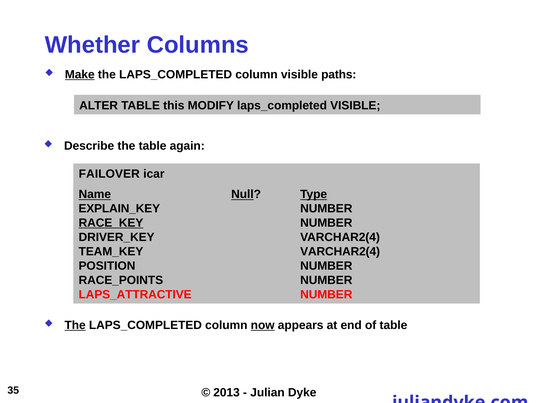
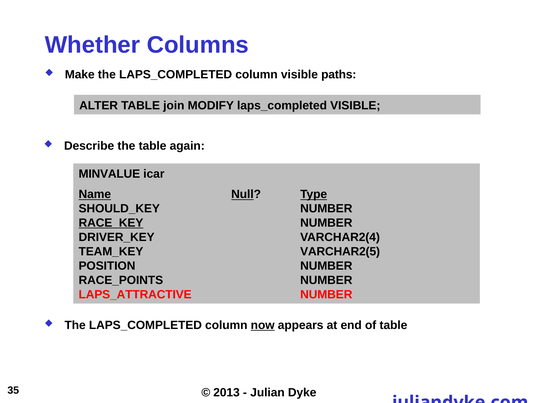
Make underline: present -> none
this: this -> join
FAILOVER: FAILOVER -> MINVALUE
EXPLAIN_KEY: EXPLAIN_KEY -> SHOULD_KEY
TEAM_KEY VARCHAR2(4: VARCHAR2(4 -> VARCHAR2(5
The at (75, 325) underline: present -> none
